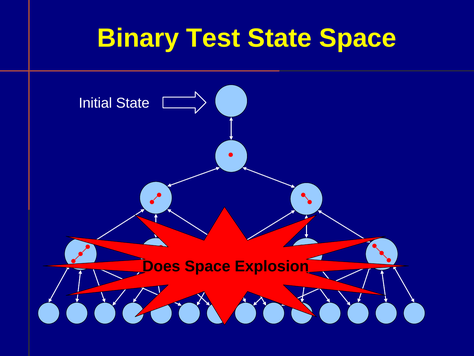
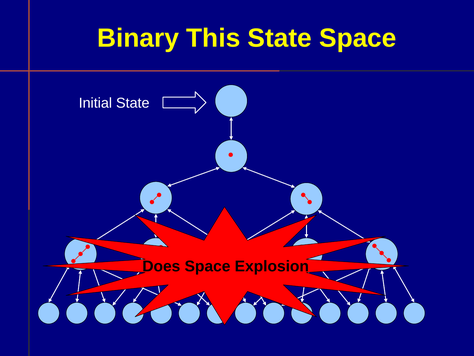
Test: Test -> This
